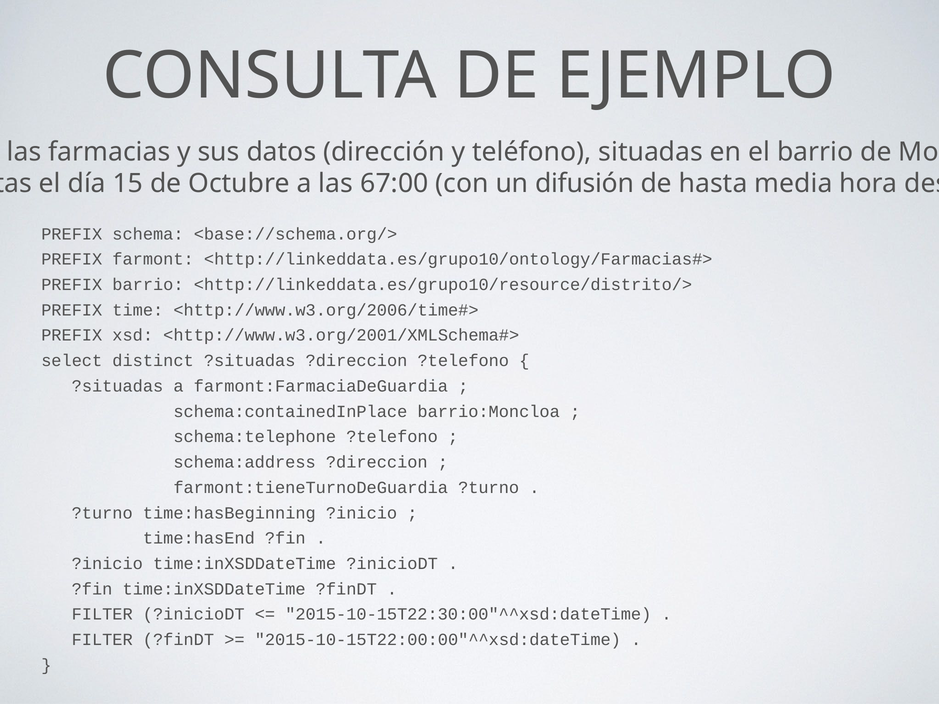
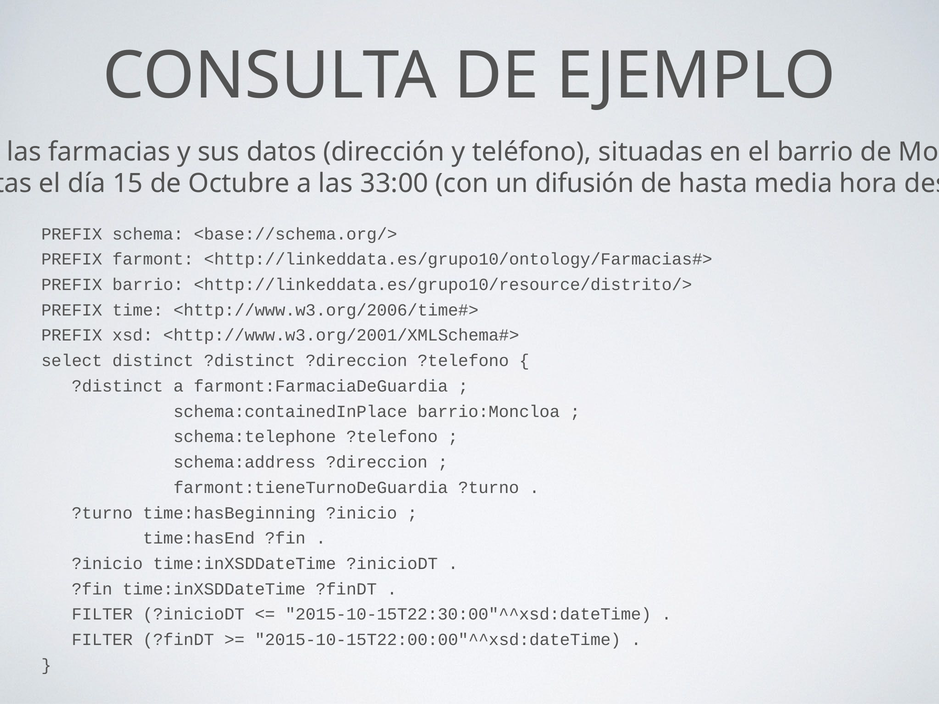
67:00: 67:00 -> 33:00
distinct ?situadas: ?situadas -> ?distinct
?situadas at (118, 386): ?situadas -> ?distinct
